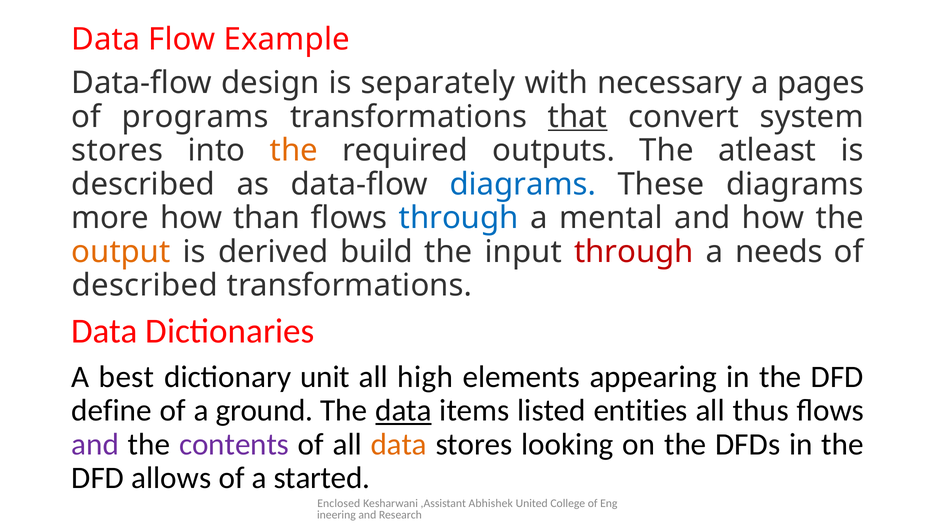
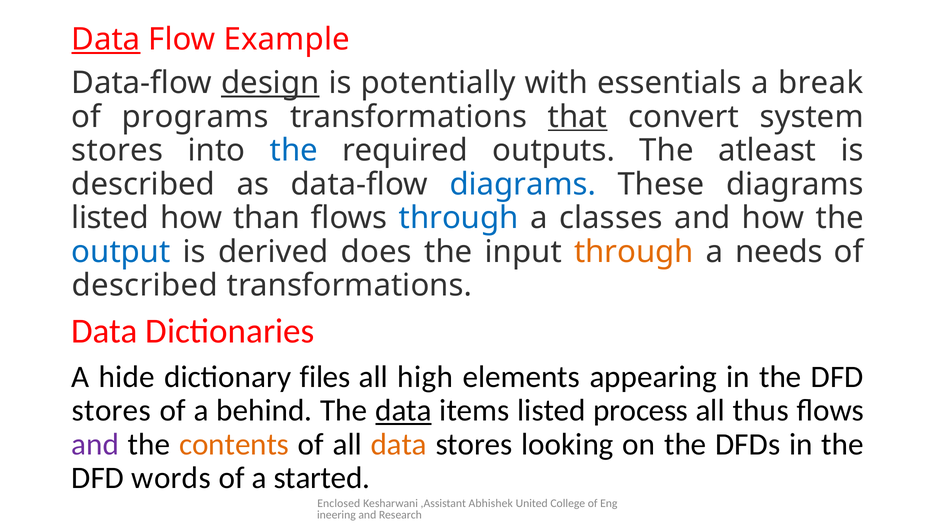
Data at (106, 40) underline: none -> present
design underline: none -> present
separately: separately -> potentially
necessary: necessary -> essentials
pages: pages -> break
the at (294, 150) colour: orange -> blue
more at (110, 218): more -> listed
mental: mental -> classes
output colour: orange -> blue
build: build -> does
through at (634, 252) colour: red -> orange
best: best -> hide
unit: unit -> files
define at (112, 410): define -> stores
ground: ground -> behind
entities: entities -> process
contents colour: purple -> orange
allows: allows -> words
